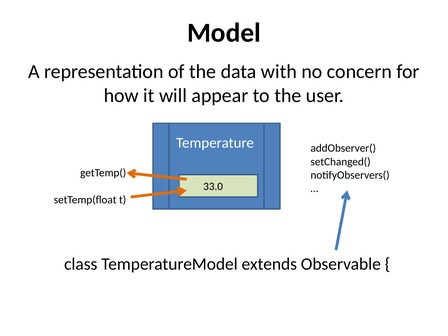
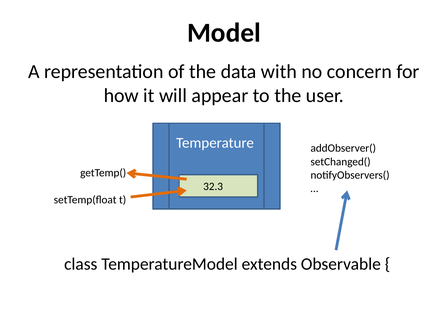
33.0: 33.0 -> 32.3
